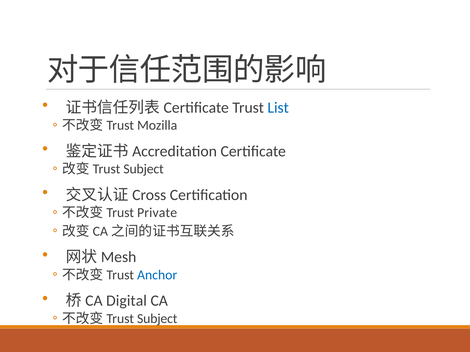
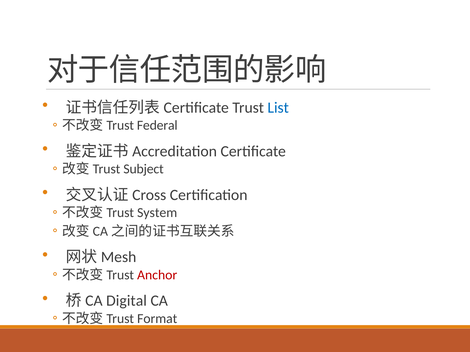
Mozilla: Mozilla -> Federal
Private: Private -> System
Anchor colour: blue -> red
Subject at (157, 319): Subject -> Format
